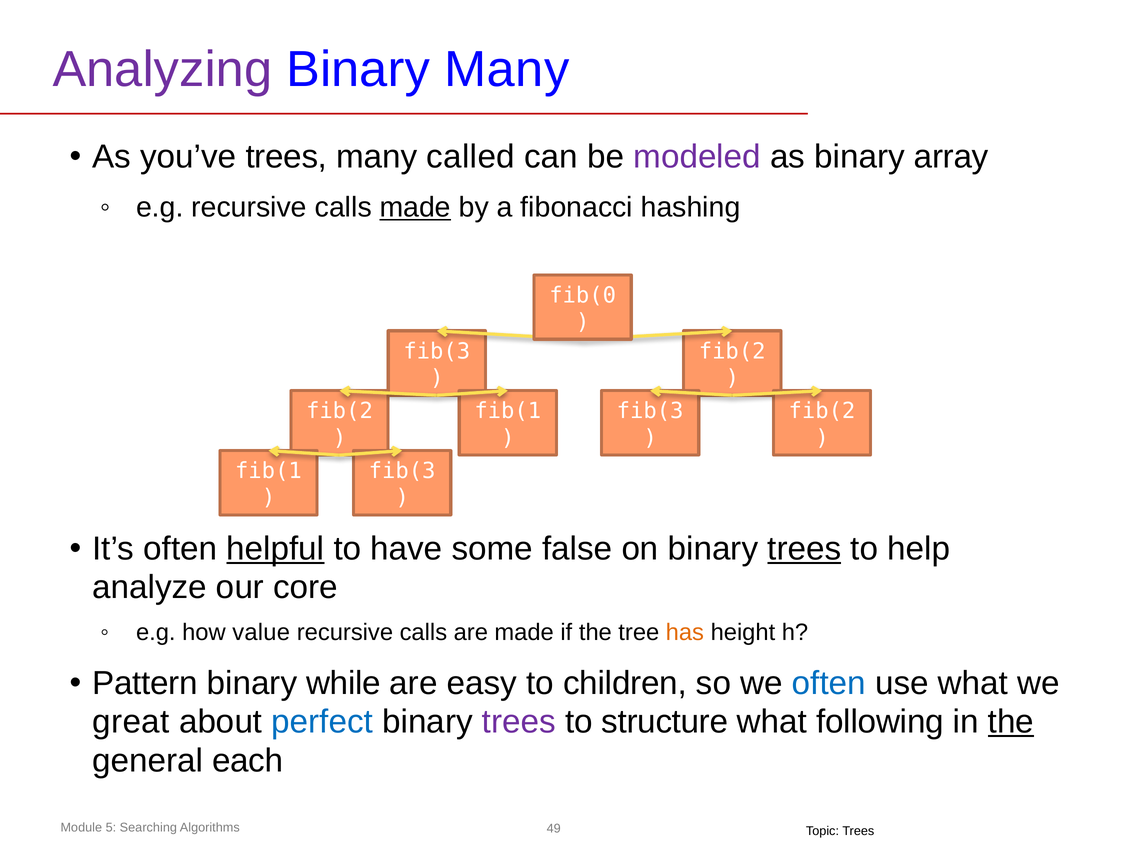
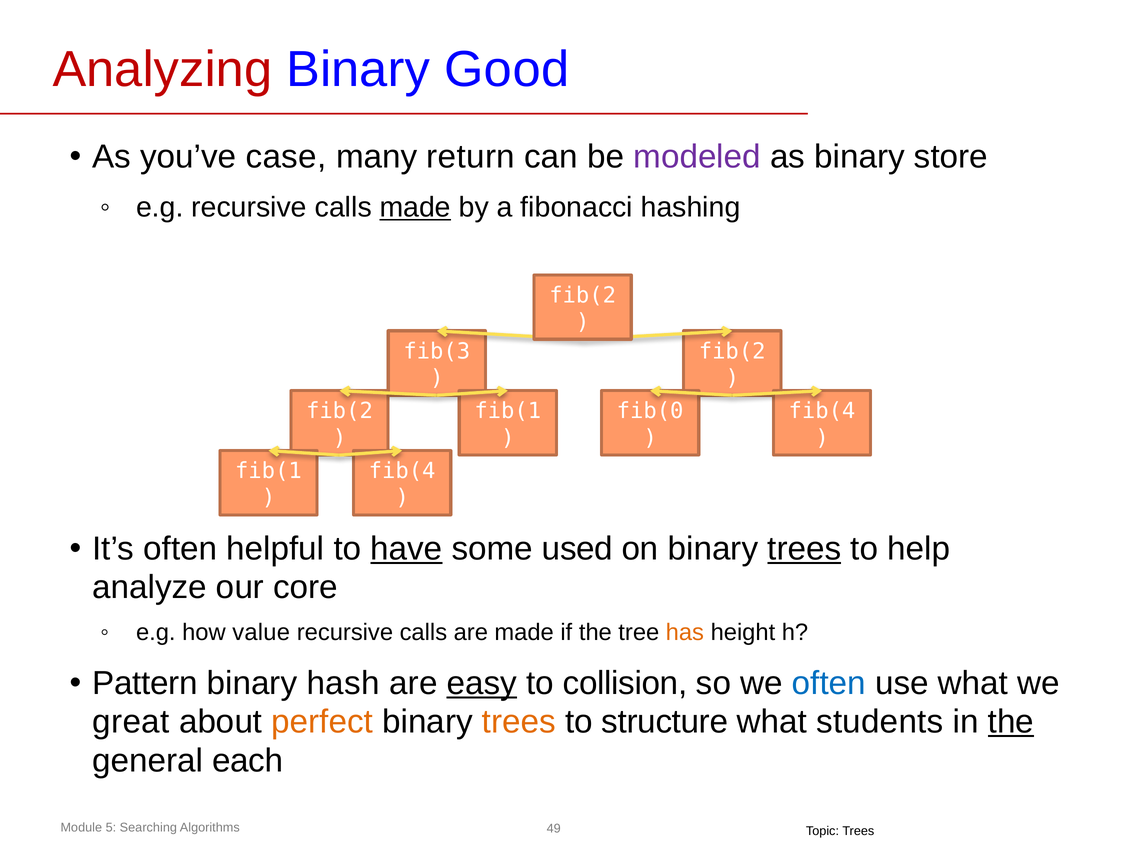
Analyzing colour: purple -> red
Binary Many: Many -> Good
you’ve trees: trees -> case
called: called -> return
array: array -> store
fib(0 at (583, 295): fib(0 -> fib(2
fib(3 at (650, 411): fib(3 -> fib(0
fib(2 at (822, 411): fib(2 -> fib(4
fib(3 at (402, 471): fib(3 -> fib(4
helpful underline: present -> none
have underline: none -> present
false: false -> used
while: while -> hash
easy underline: none -> present
children: children -> collision
perfect colour: blue -> orange
trees at (519, 722) colour: purple -> orange
following: following -> students
